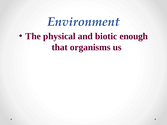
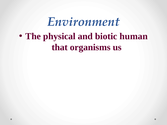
enough: enough -> human
